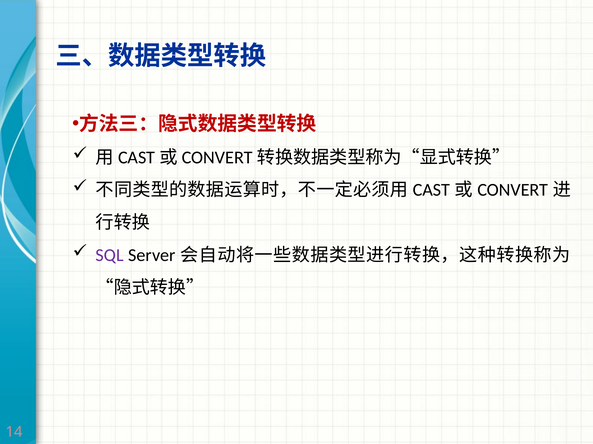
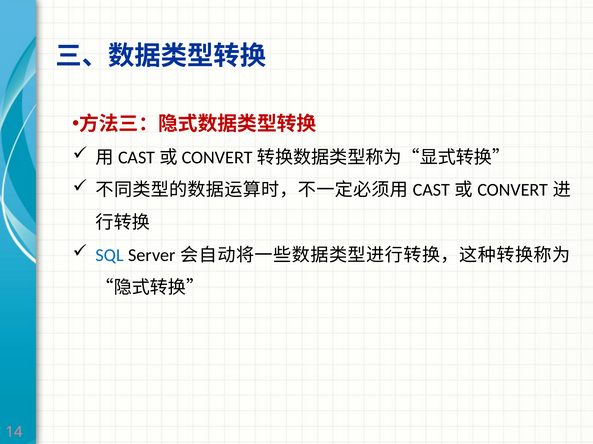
SQL colour: purple -> blue
